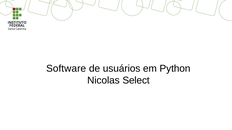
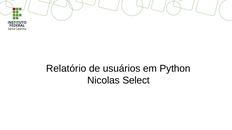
Software: Software -> Relatório
